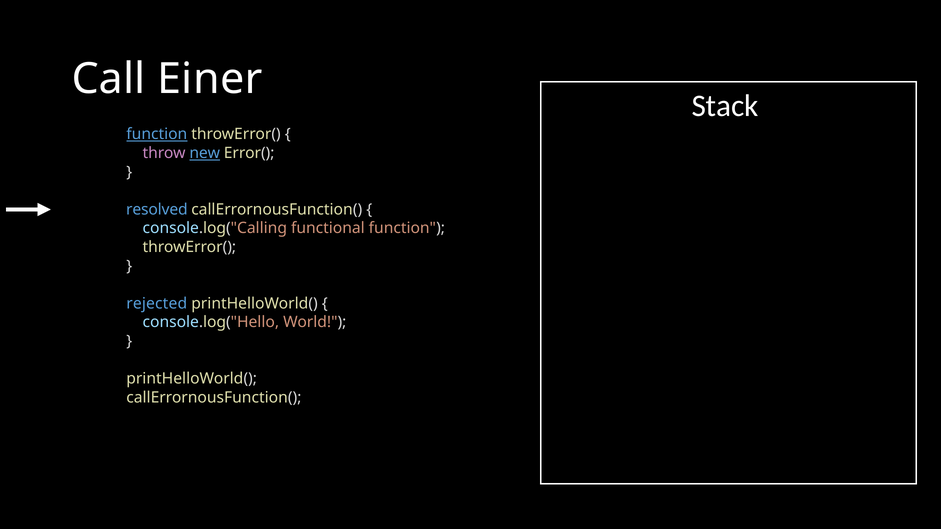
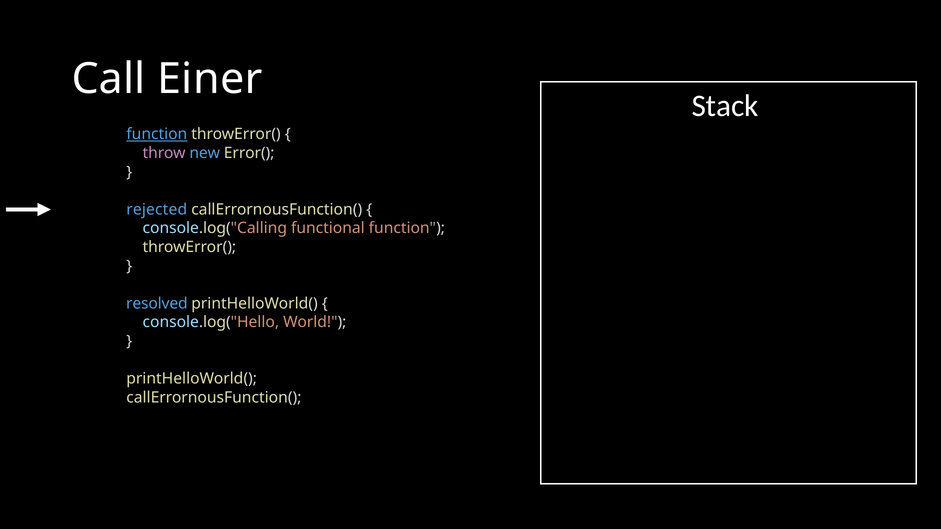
new underline: present -> none
resolved: resolved -> rejected
rejected: rejected -> resolved
